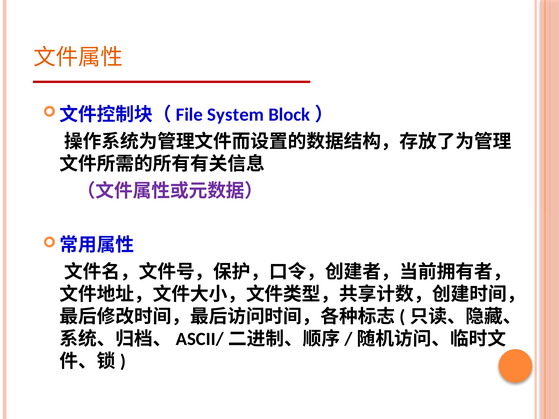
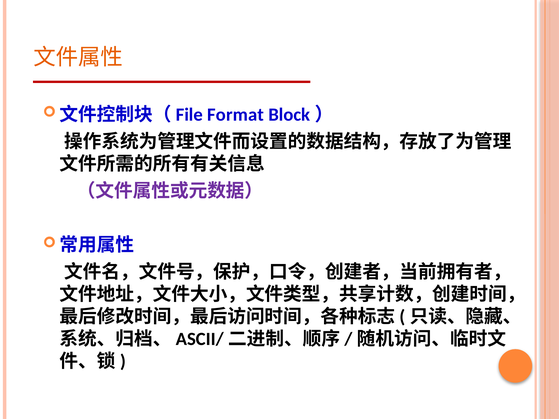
System: System -> Format
